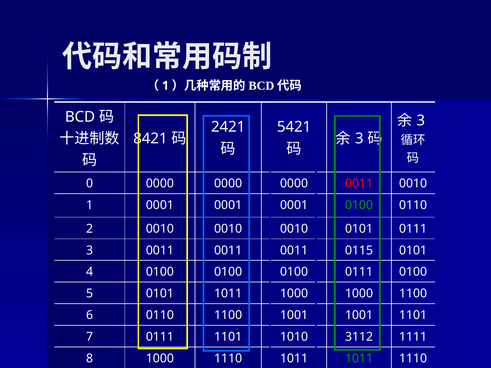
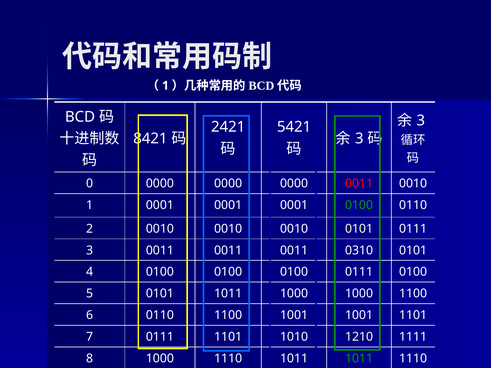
0115: 0115 -> 0310
3112: 3112 -> 1210
